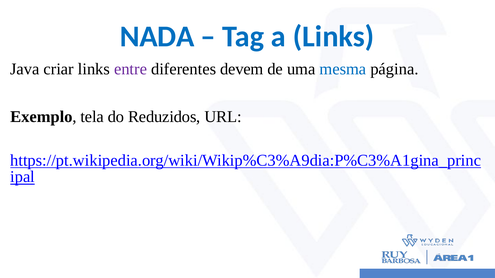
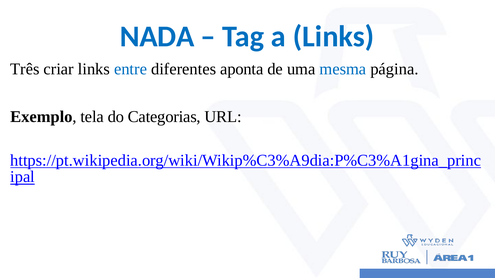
Java: Java -> Três
entre colour: purple -> blue
devem: devem -> aponta
Reduzidos: Reduzidos -> Categorias
